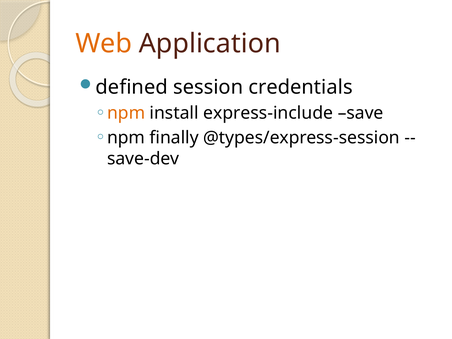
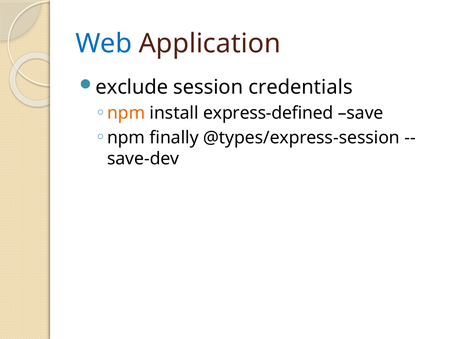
Web colour: orange -> blue
defined: defined -> exclude
express-include: express-include -> express-defined
